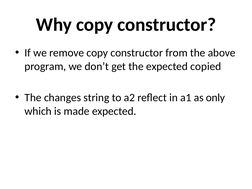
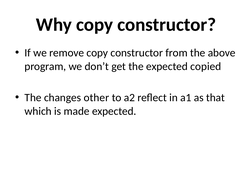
string: string -> other
only: only -> that
